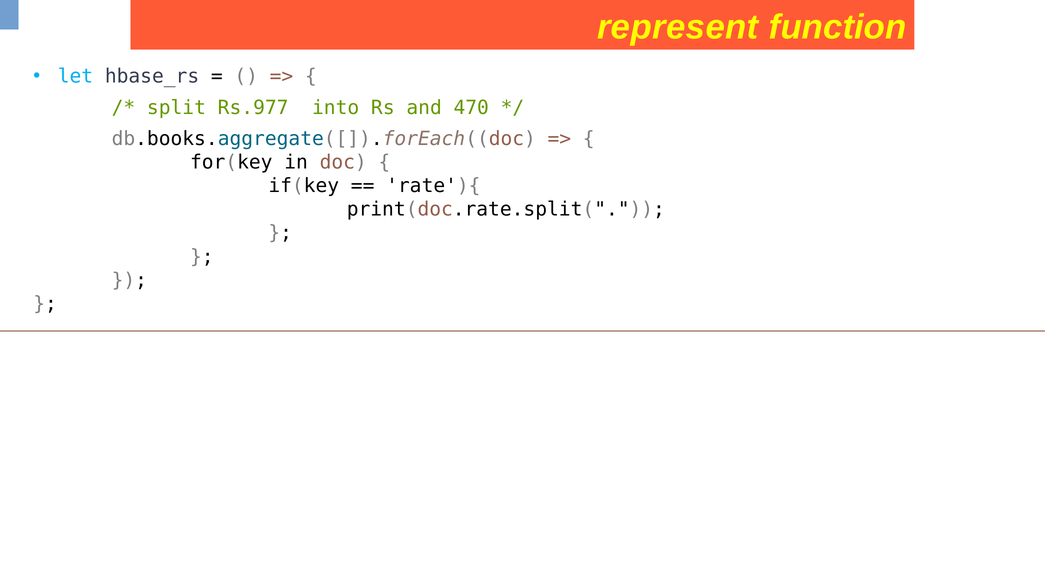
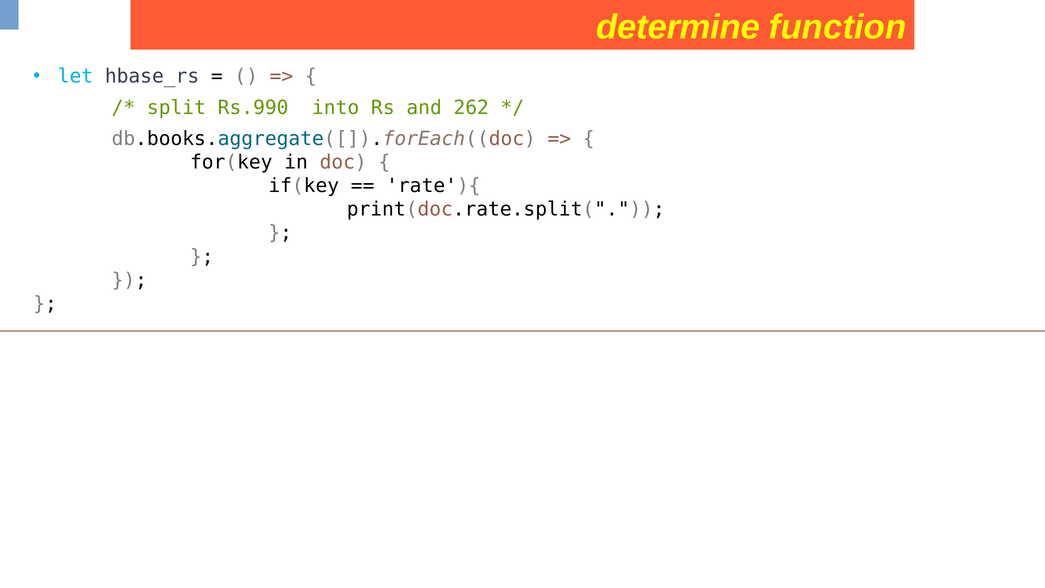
represent: represent -> determine
Rs.977: Rs.977 -> Rs.990
470: 470 -> 262
